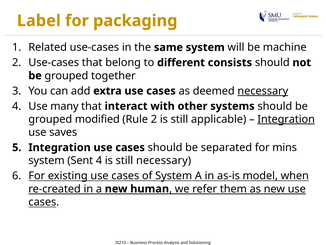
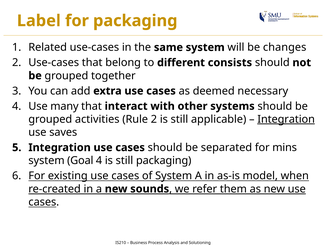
machine: machine -> changes
necessary at (263, 91) underline: present -> none
modified: modified -> activities
Sent: Sent -> Goal
still necessary: necessary -> packaging
human: human -> sounds
